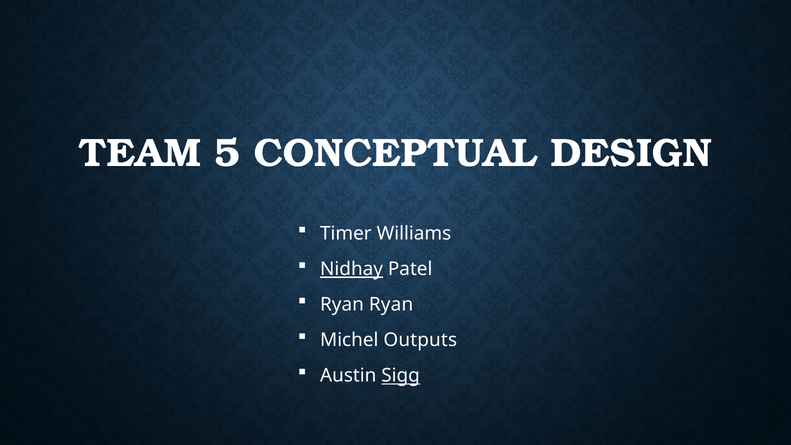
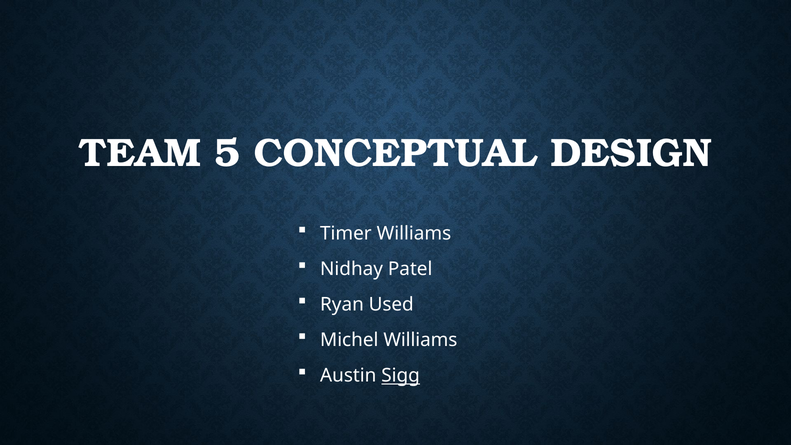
Nidhay underline: present -> none
Ryan Ryan: Ryan -> Used
Michel Outputs: Outputs -> Williams
